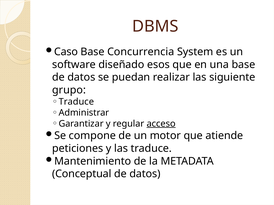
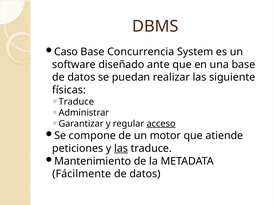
esos: esos -> ante
grupo: grupo -> físicas
las at (121, 149) underline: none -> present
Conceptual: Conceptual -> Fácilmente
